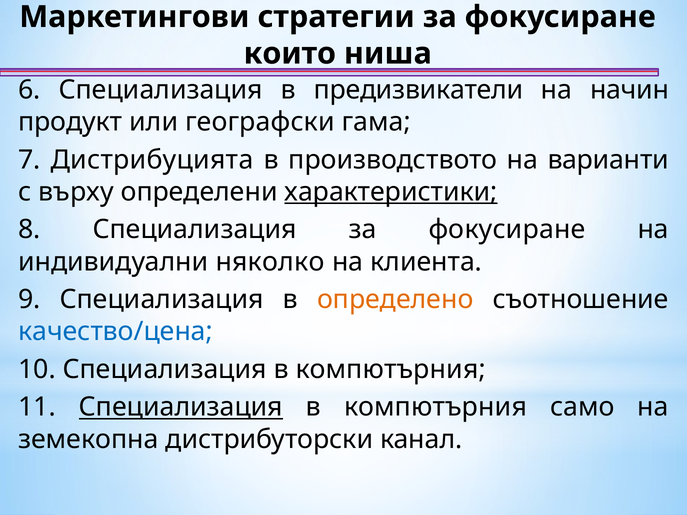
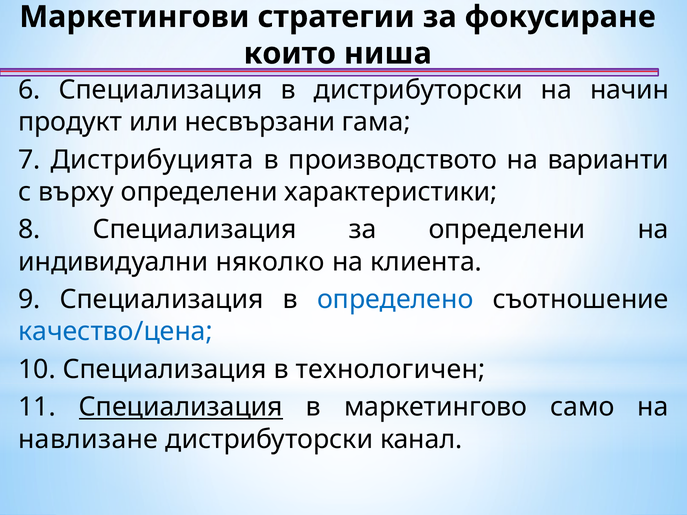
в предизвикатели: предизвикатели -> дистрибуторски
географски: географски -> несвързани
характеристики underline: present -> none
Специализация за фокусиране: фокусиране -> определени
определено colour: orange -> blue
10 Специализация в компютърния: компютърния -> технологичен
компютърния at (435, 407): компютърния -> маркетингово
земекопна: земекопна -> навлизане
